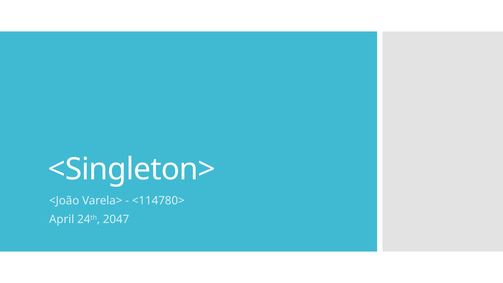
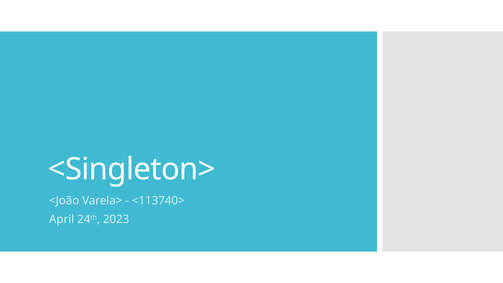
<114780>: <114780> -> <113740>
2047: 2047 -> 2023
